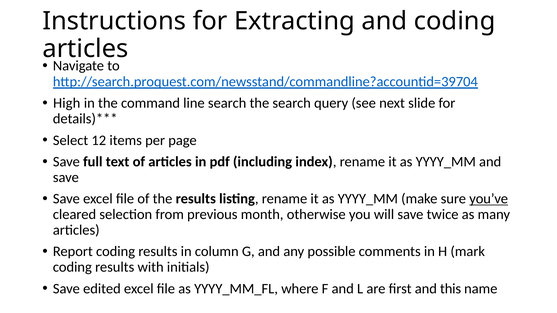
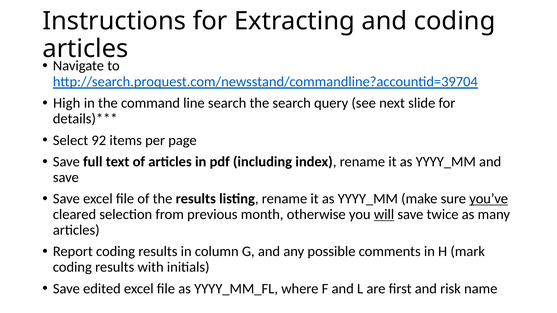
12: 12 -> 92
will underline: none -> present
this: this -> risk
